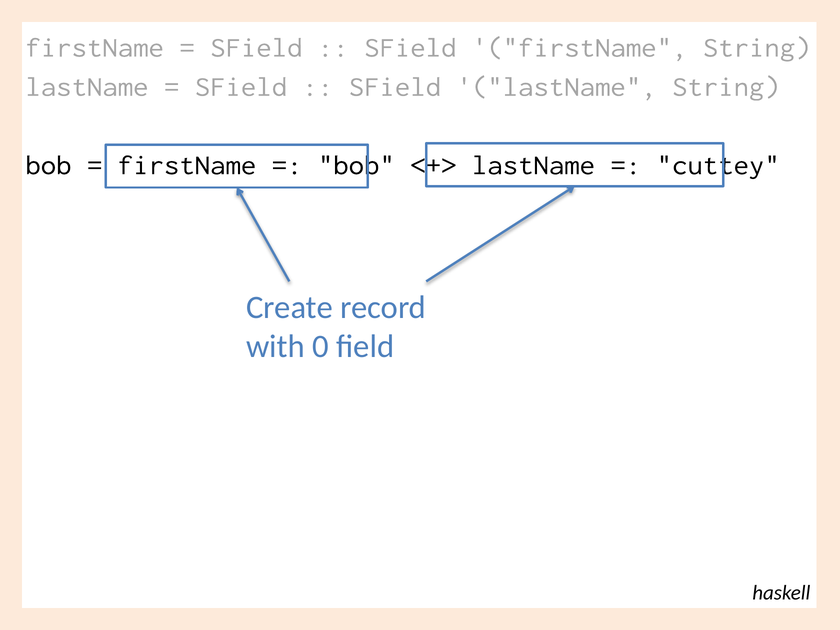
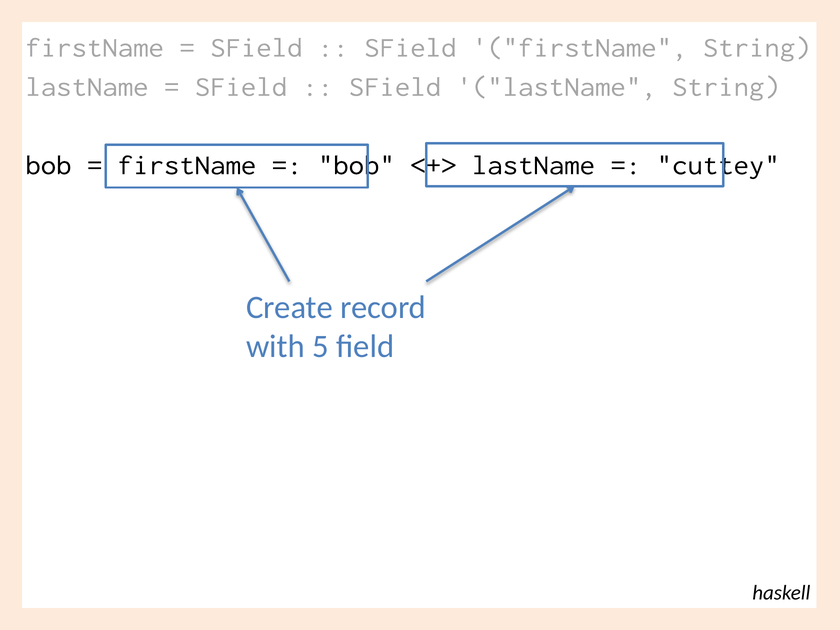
0: 0 -> 5
